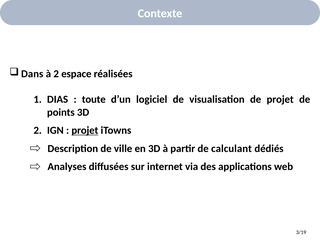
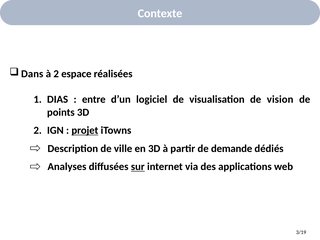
toute: toute -> entre
de projet: projet -> vision
calculant: calculant -> demande
sur underline: none -> present
